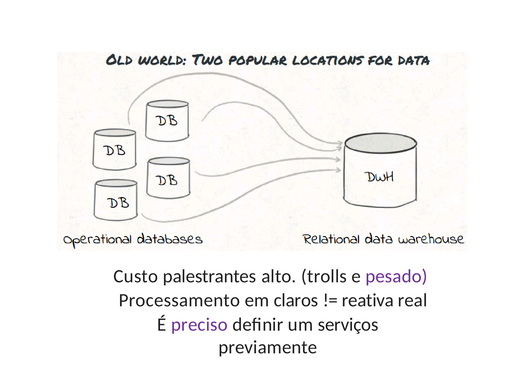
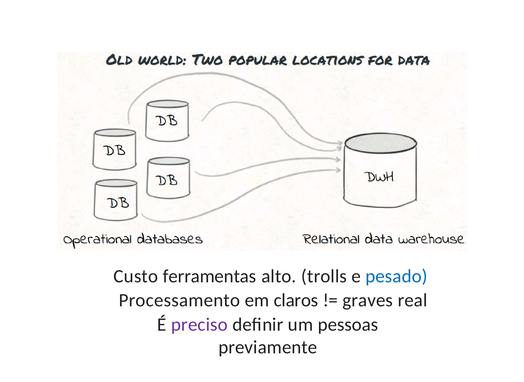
palestrantes: palestrantes -> ferramentas
pesado colour: purple -> blue
reativa: reativa -> graves
serviços: serviços -> pessoas
